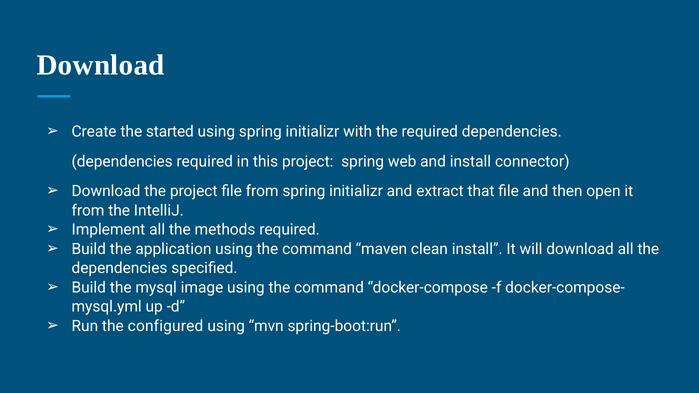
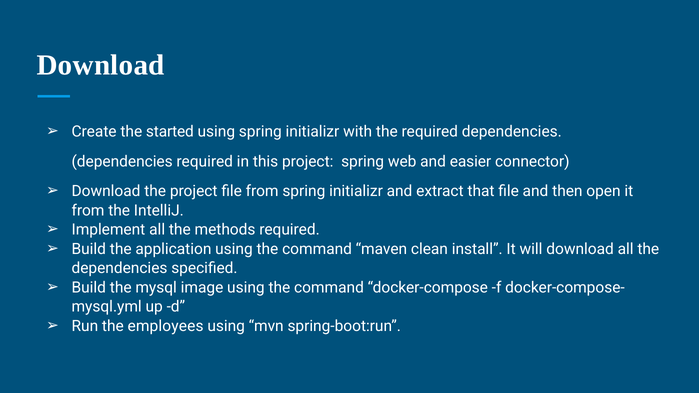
and install: install -> easier
configured: configured -> employees
